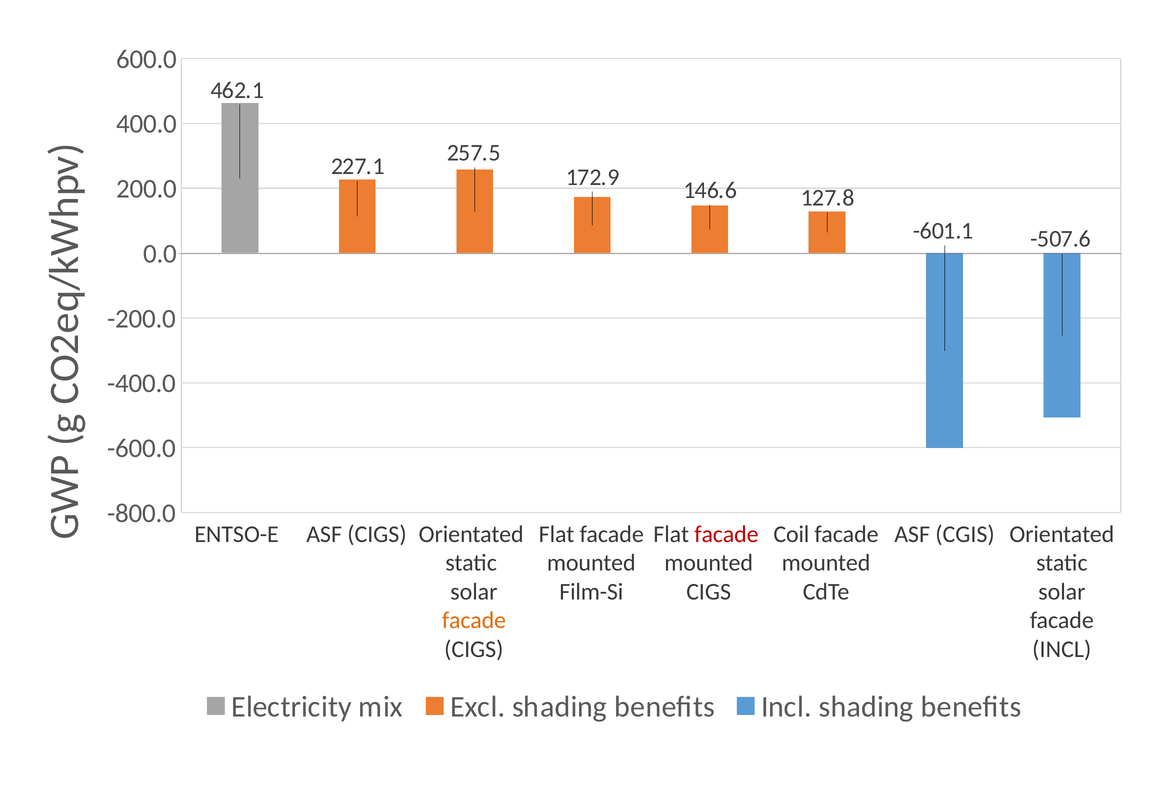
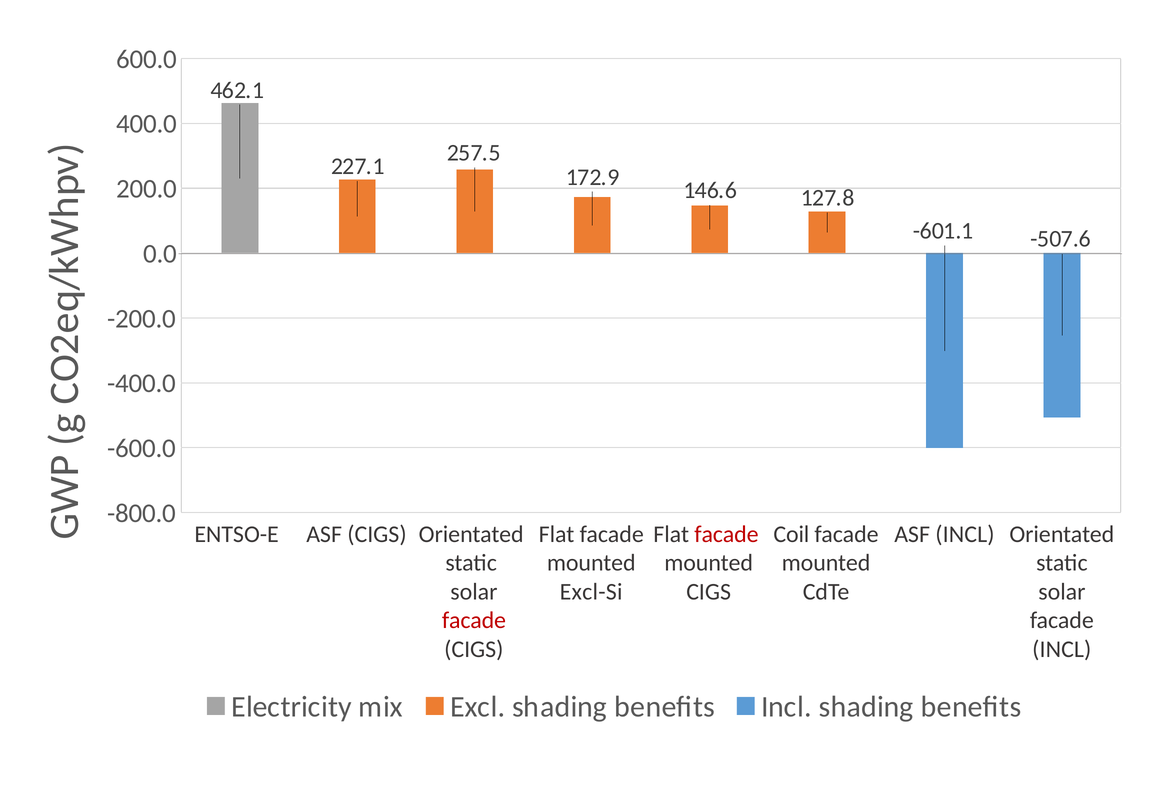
ASF CGIS: CGIS -> INCL
Film-Si: Film-Si -> Excl-Si
facade at (474, 620) colour: orange -> red
